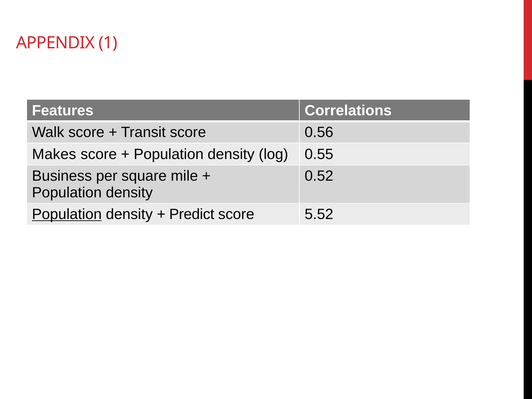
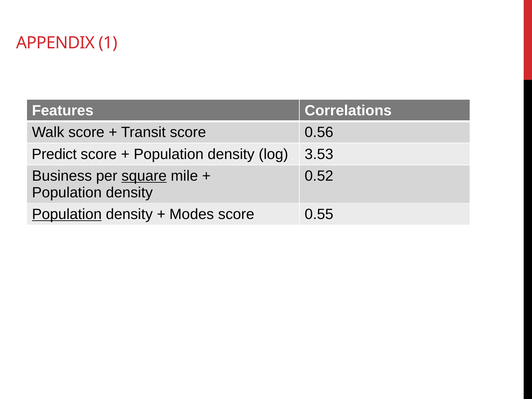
Makes: Makes -> Predict
0.55: 0.55 -> 3.53
square underline: none -> present
Predict: Predict -> Modes
5.52: 5.52 -> 0.55
